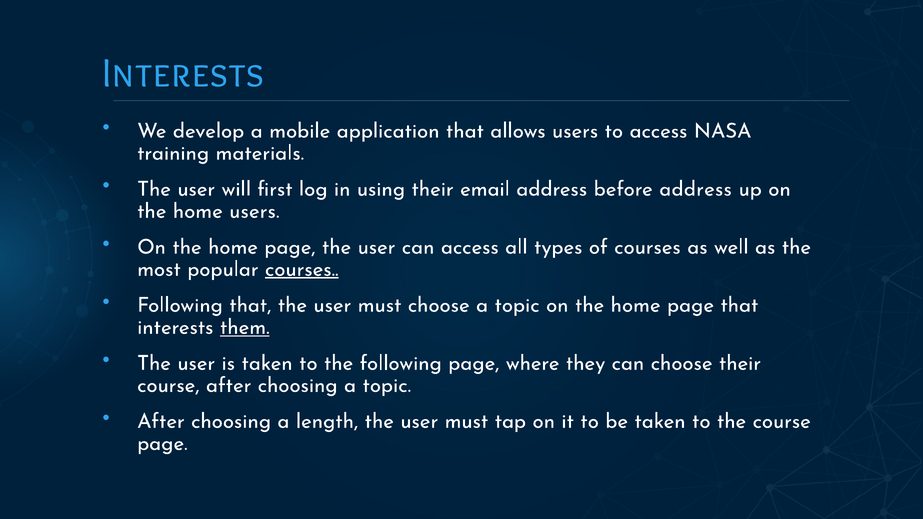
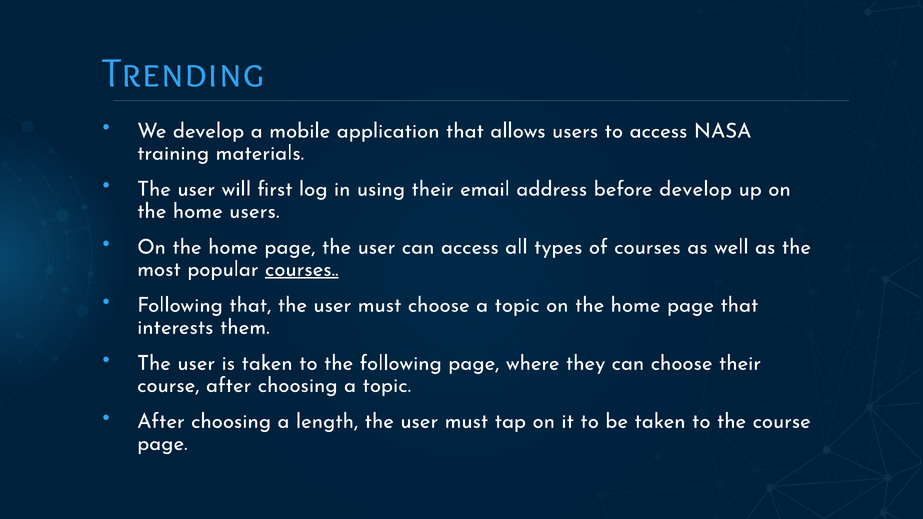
Interests at (183, 73): Interests -> Trending
before address: address -> develop
them underline: present -> none
